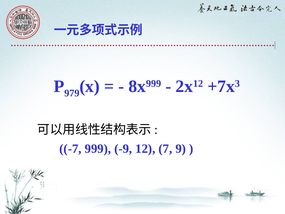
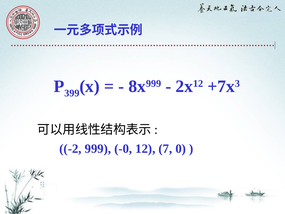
979: 979 -> 399
-7: -7 -> -2
-9: -9 -> -0
9: 9 -> 0
